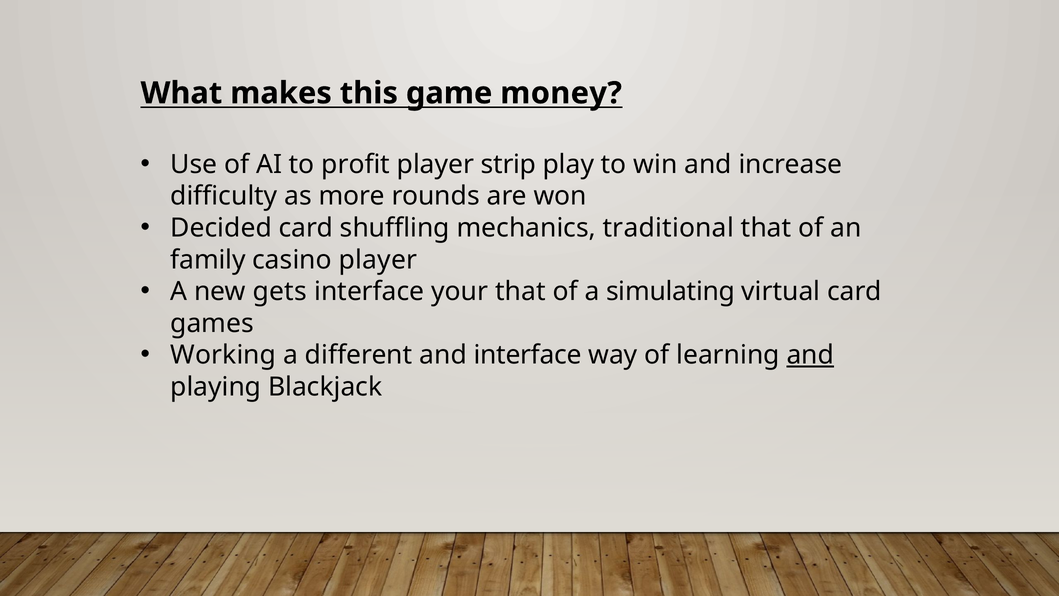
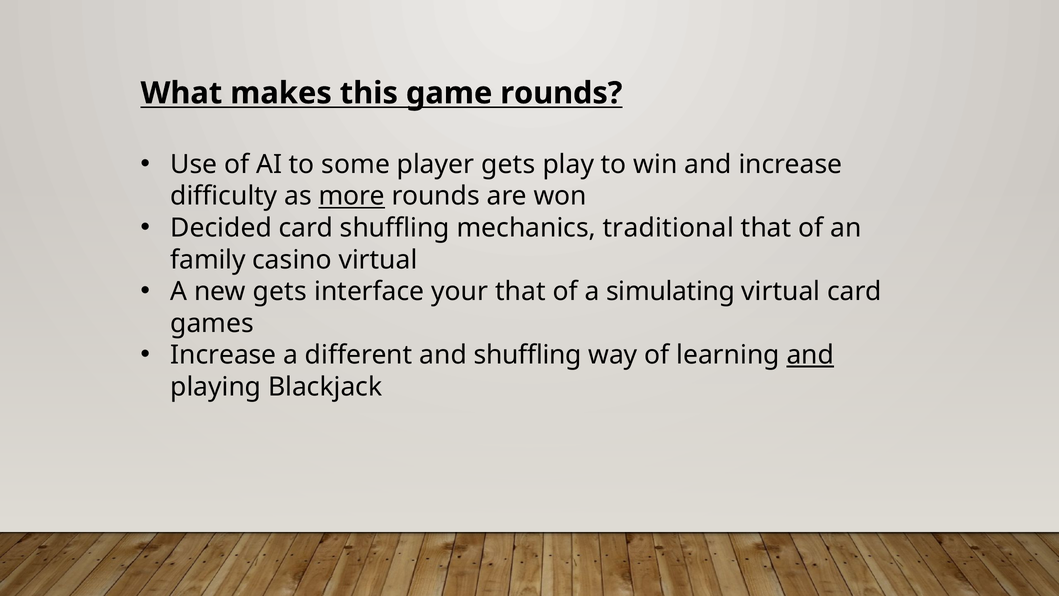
game money: money -> rounds
profit: profit -> some
player strip: strip -> gets
more underline: none -> present
casino player: player -> virtual
Working at (223, 355): Working -> Increase
and interface: interface -> shuffling
